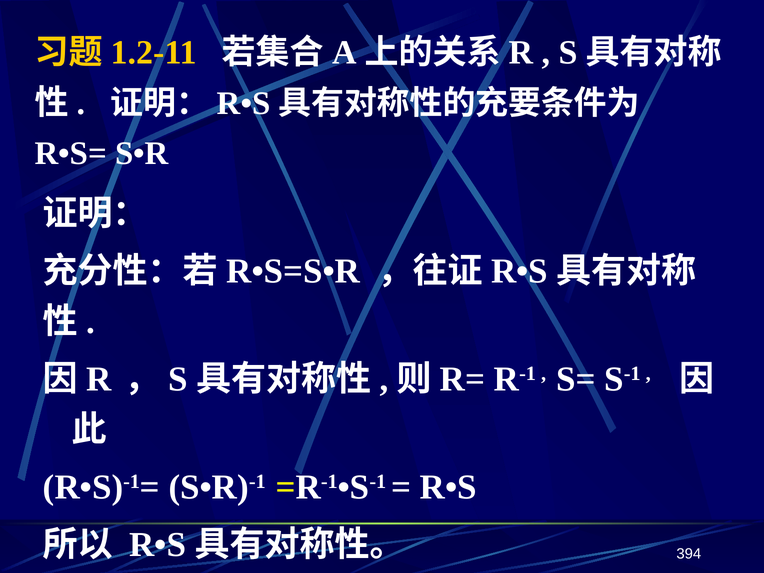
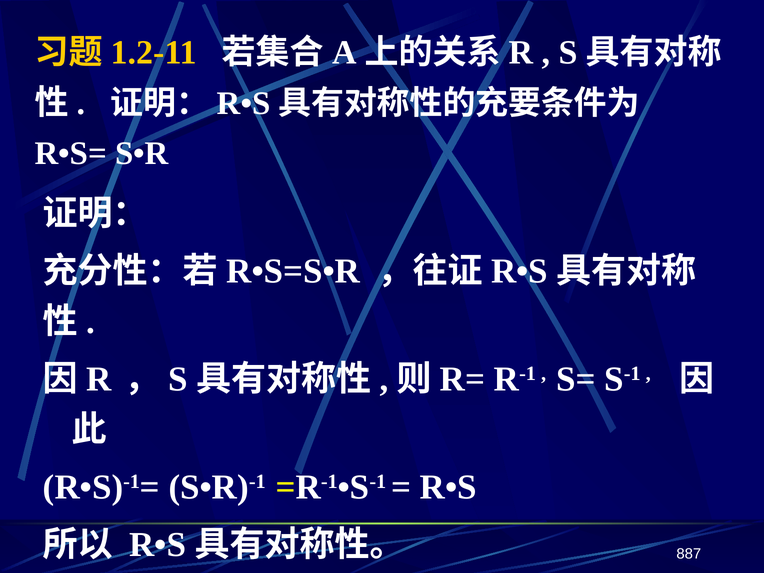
394: 394 -> 887
